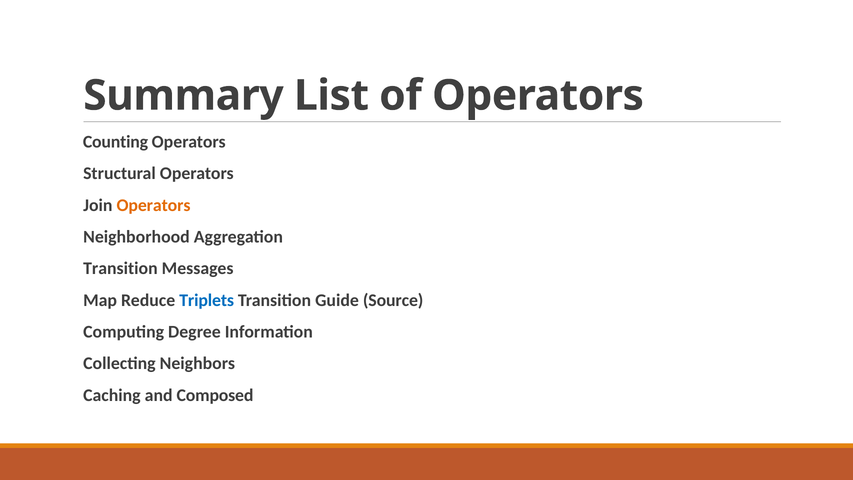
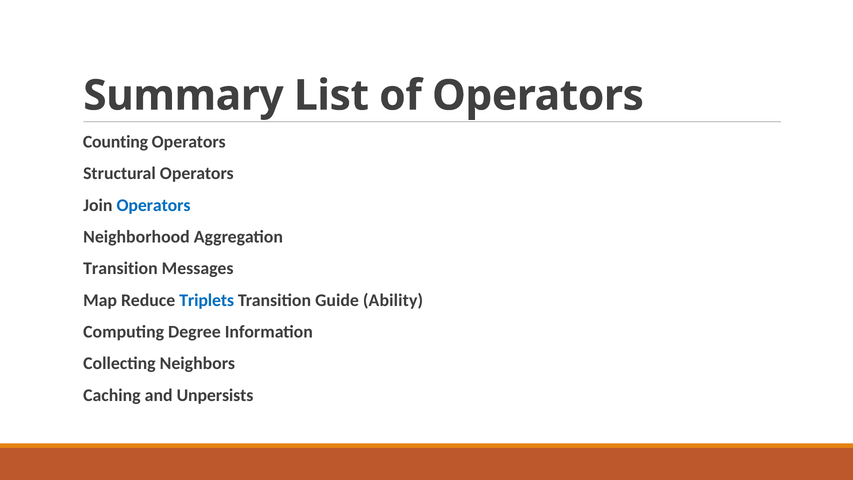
Operators at (153, 205) colour: orange -> blue
Source: Source -> Ability
Composed: Composed -> Unpersists
